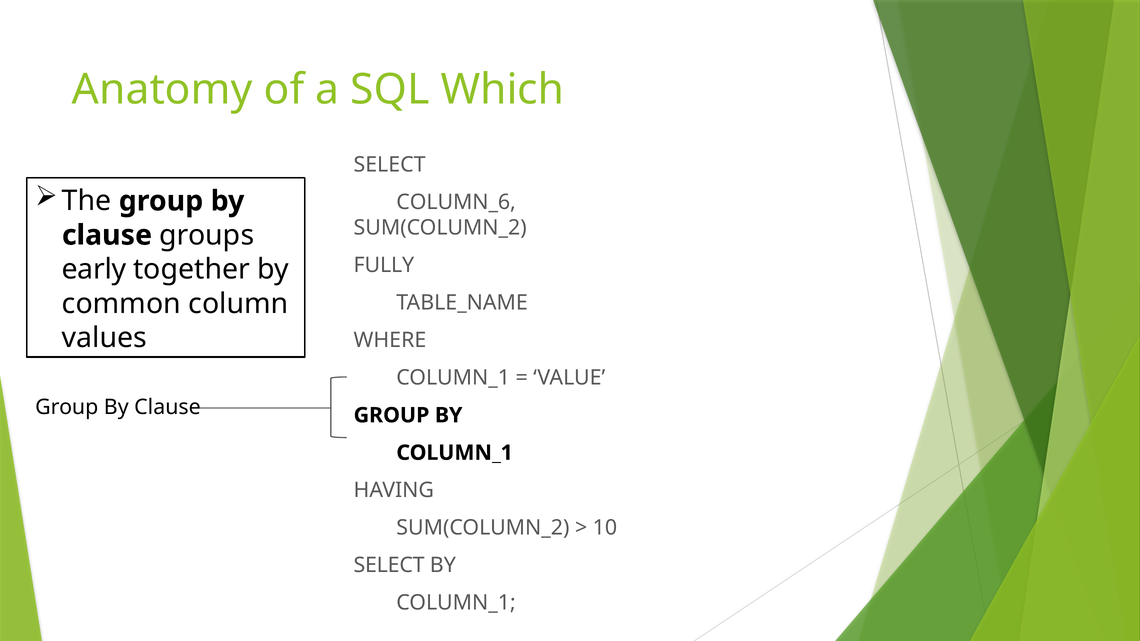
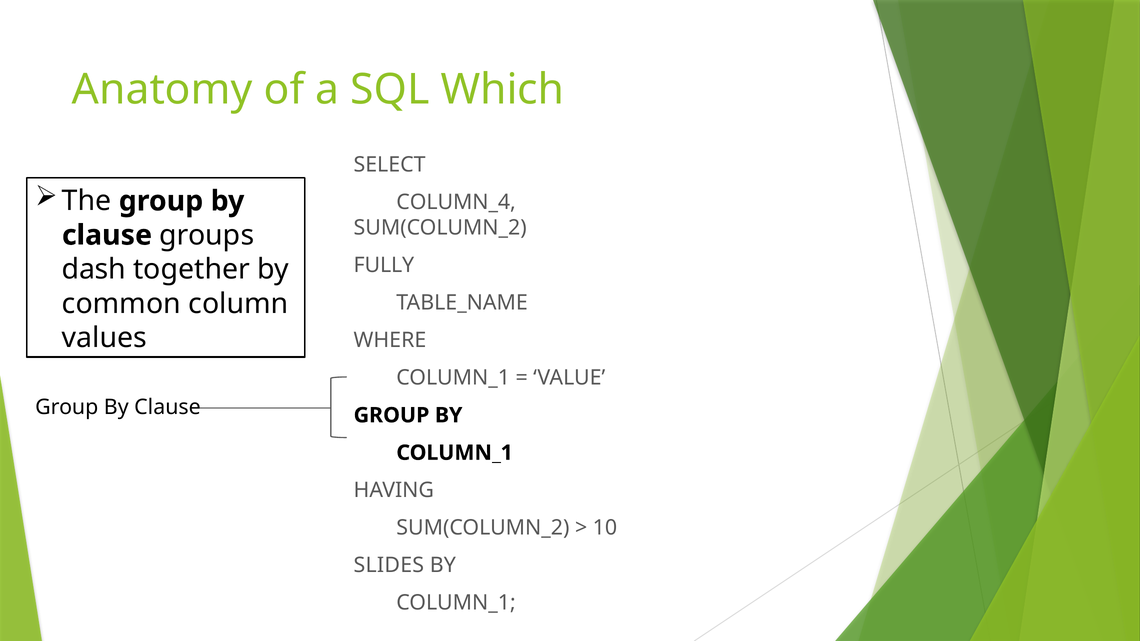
COLUMN_6: COLUMN_6 -> COLUMN_4
early: early -> dash
SELECT at (389, 566): SELECT -> SLIDES
